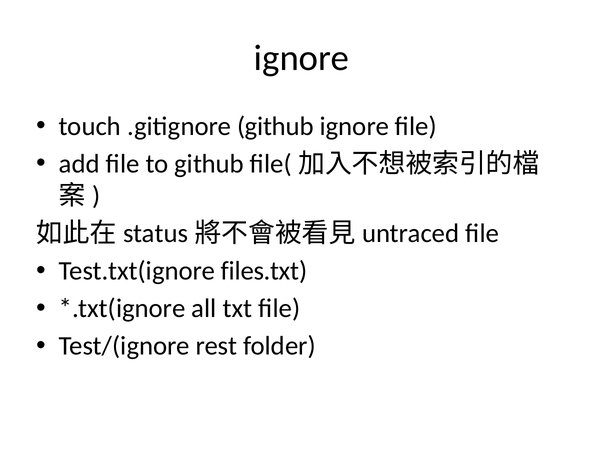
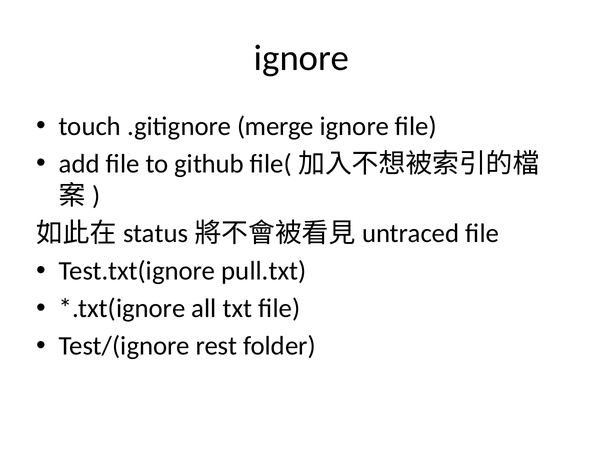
.gitignore github: github -> merge
files.txt: files.txt -> pull.txt
